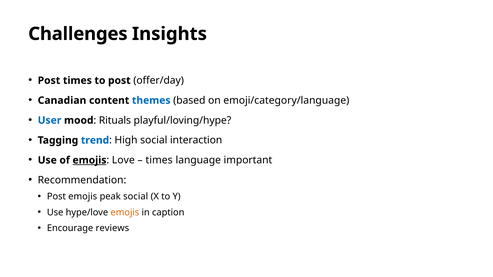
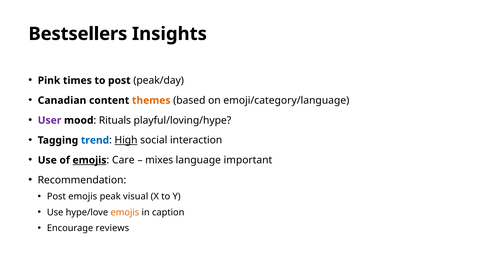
Challenges: Challenges -> Bestsellers
Post at (49, 81): Post -> Pink
offer/day: offer/day -> peak/day
themes colour: blue -> orange
User colour: blue -> purple
High underline: none -> present
Love: Love -> Care
times at (159, 160): times -> mixes
peak social: social -> visual
